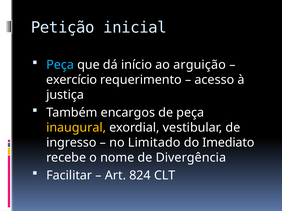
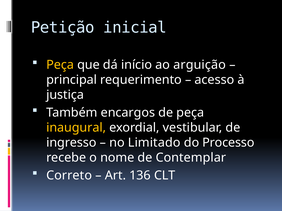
Peça at (60, 65) colour: light blue -> yellow
exercício: exercício -> principal
Imediato: Imediato -> Processo
Divergência: Divergência -> Contemplar
Facilitar: Facilitar -> Correto
824: 824 -> 136
